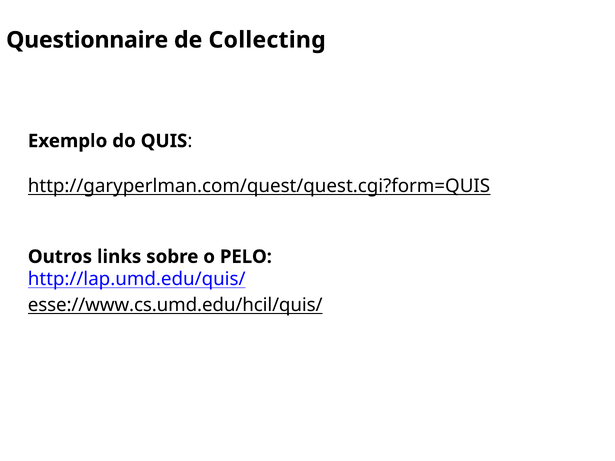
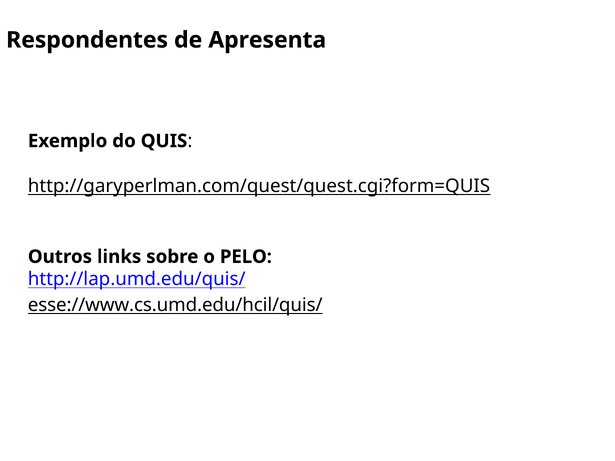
Questionnaire: Questionnaire -> Respondentes
Collecting: Collecting -> Apresenta
